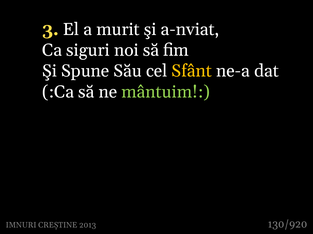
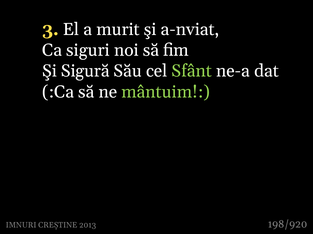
Spune: Spune -> Sigură
Sfânt colour: yellow -> light green
130/920: 130/920 -> 198/920
